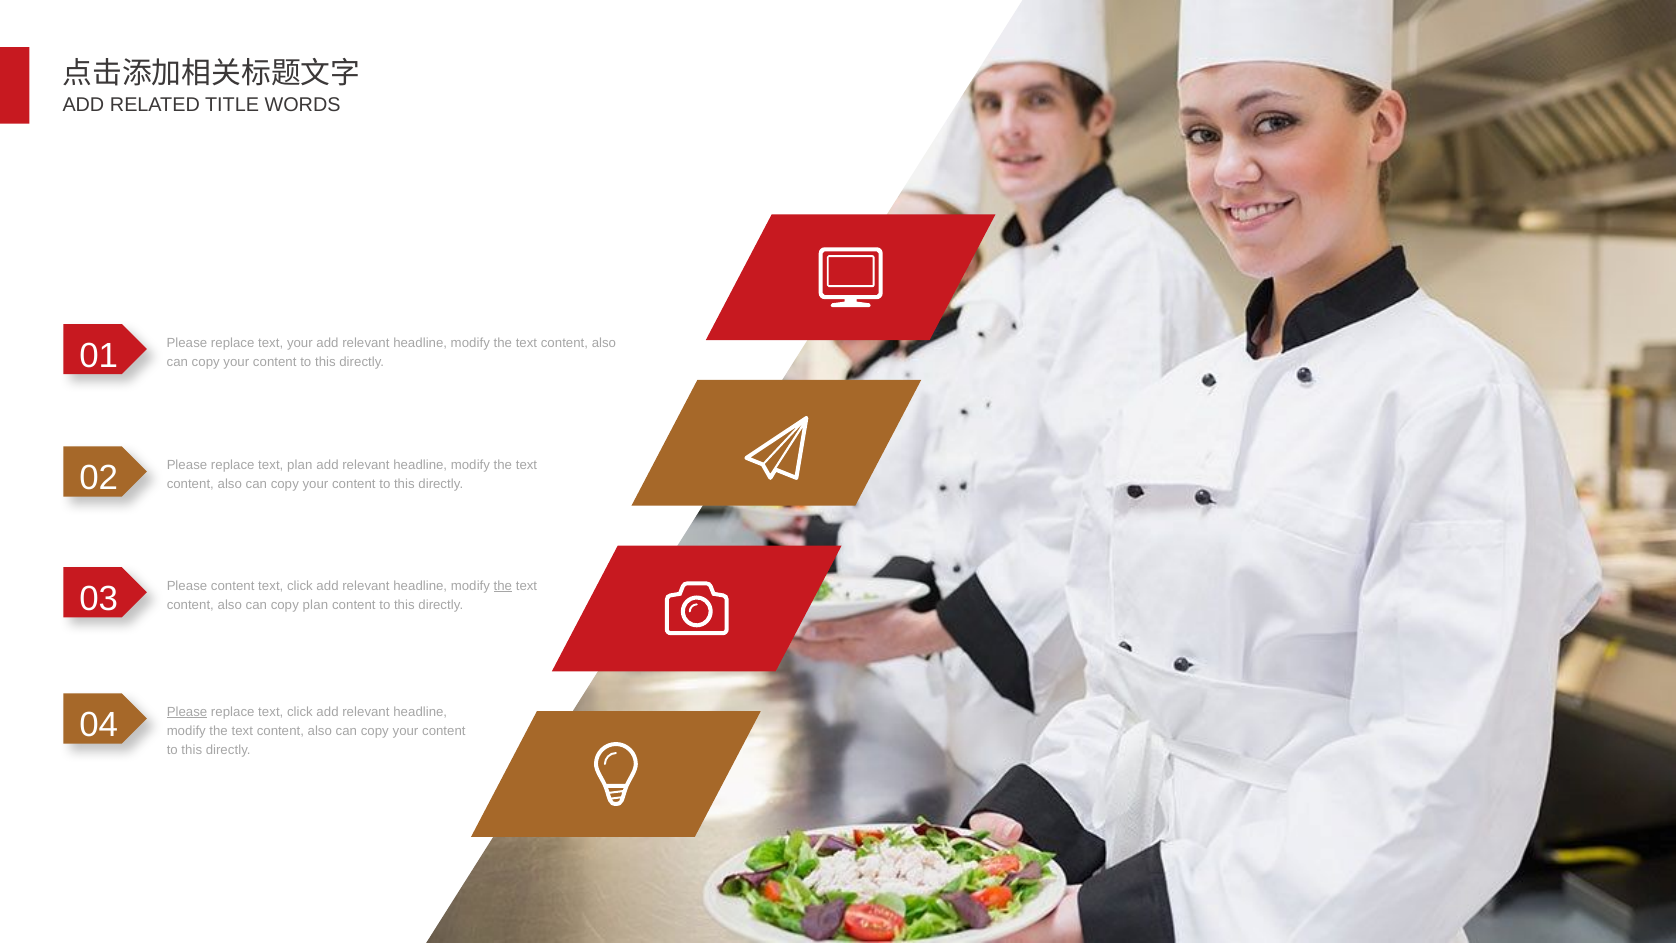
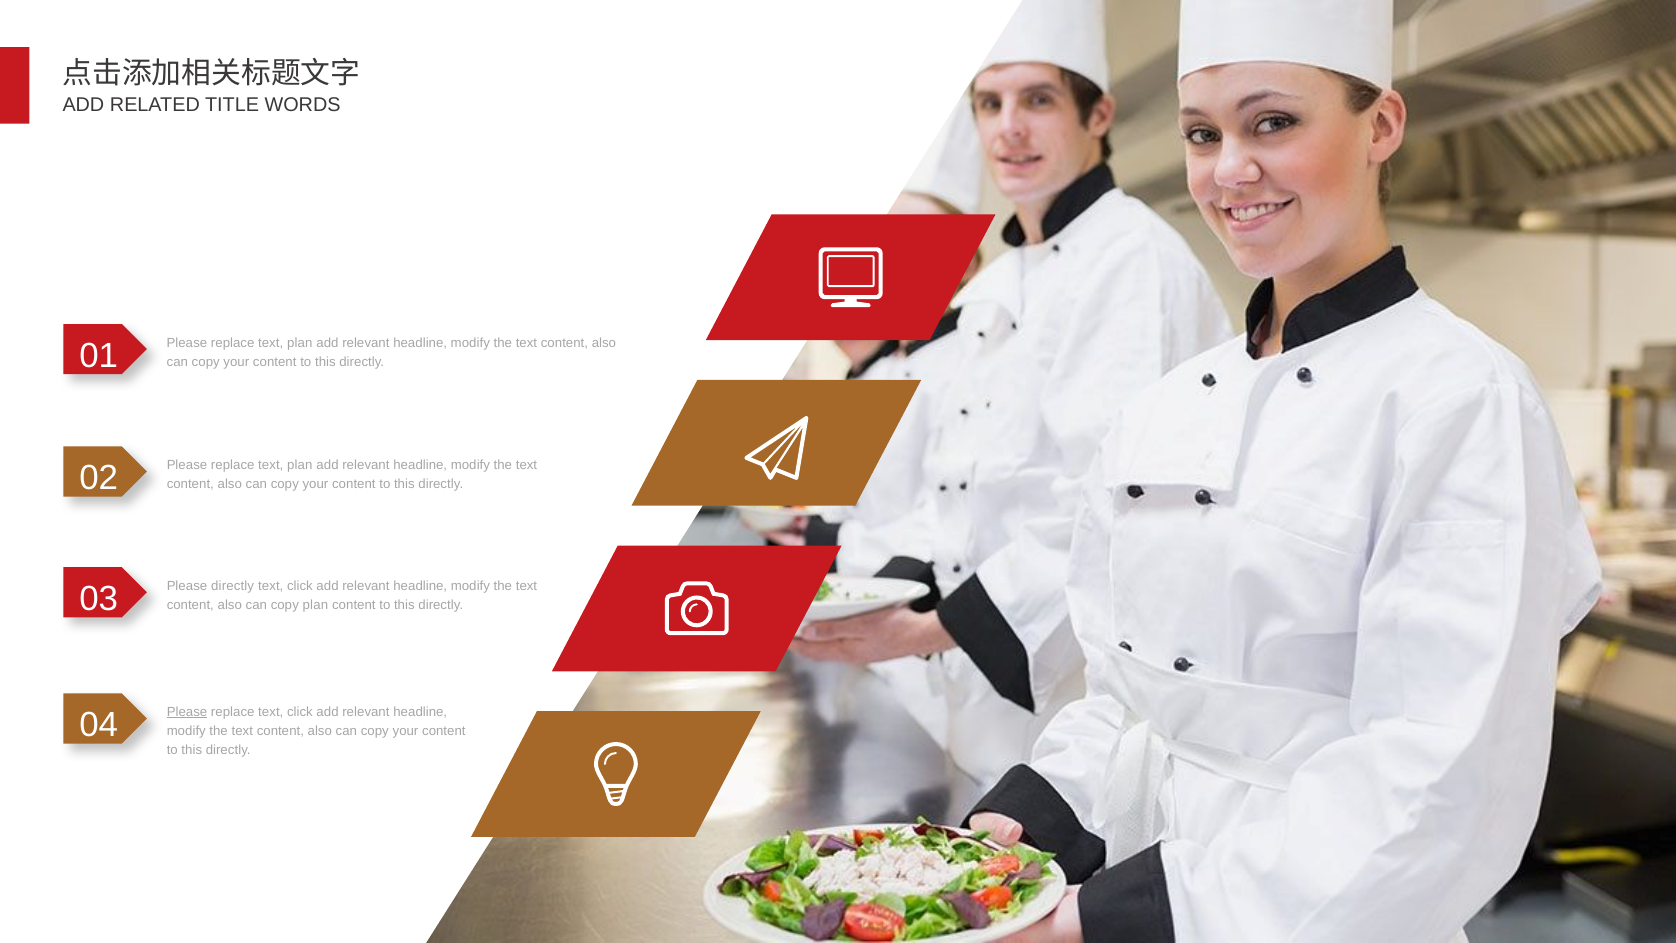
your at (300, 343): your -> plan
Please content: content -> directly
the at (503, 586) underline: present -> none
